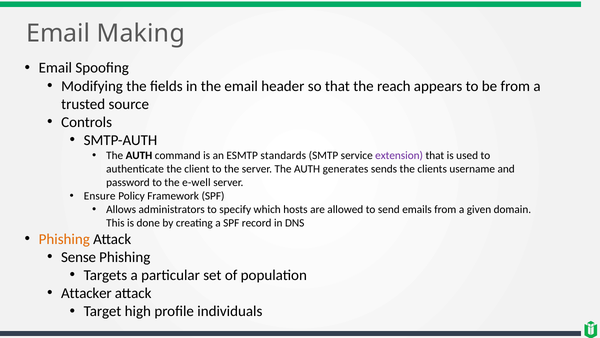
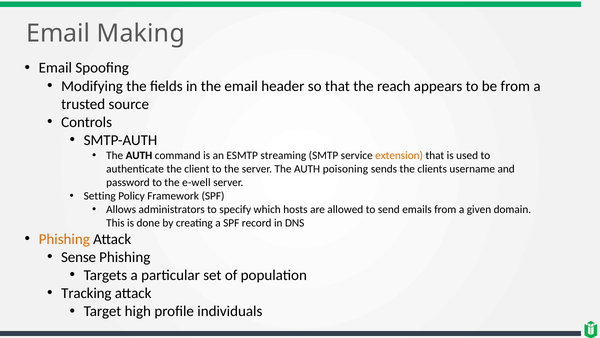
standards: standards -> streaming
extension colour: purple -> orange
generates: generates -> poisoning
Ensure: Ensure -> Setting
Attacker: Attacker -> Tracking
